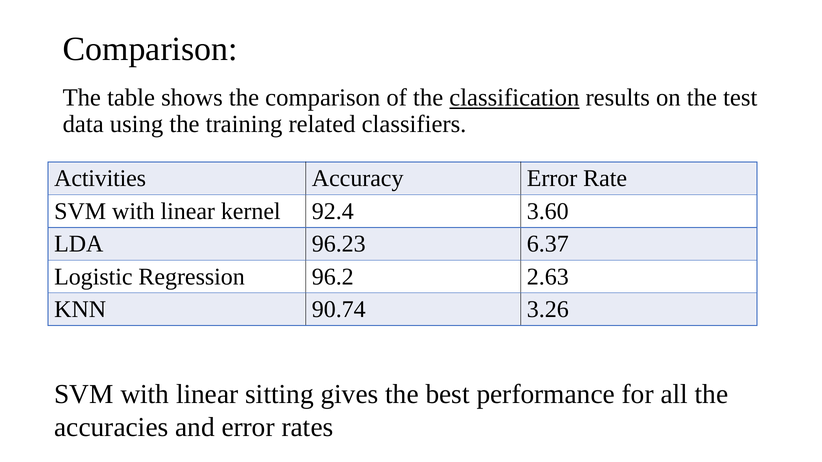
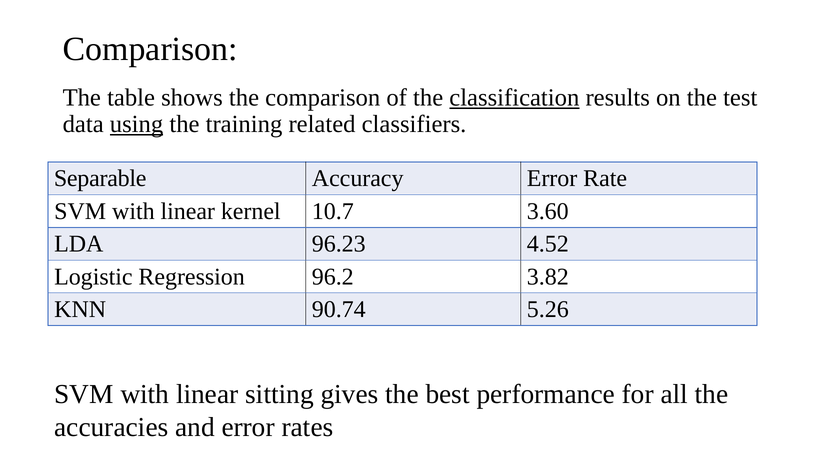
using underline: none -> present
Activities: Activities -> Separable
92.4: 92.4 -> 10.7
6.37: 6.37 -> 4.52
2.63: 2.63 -> 3.82
3.26: 3.26 -> 5.26
